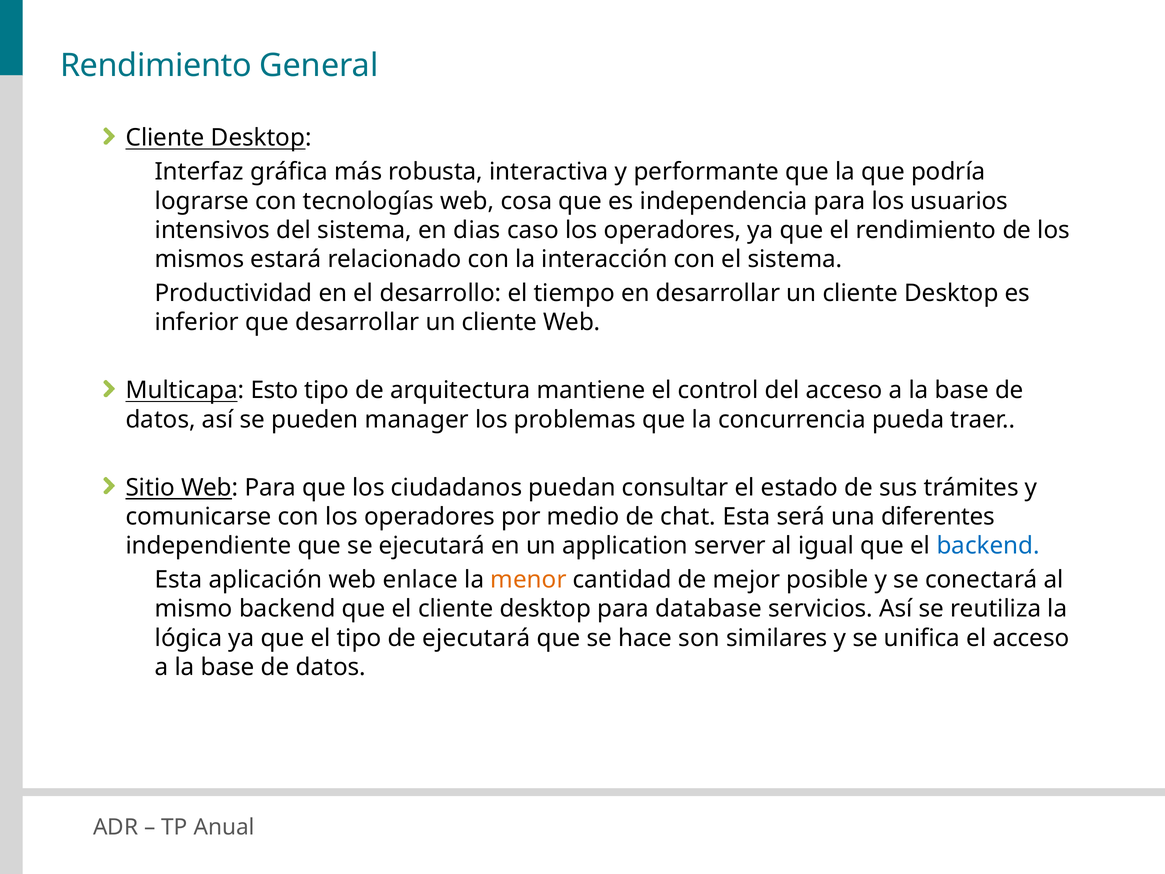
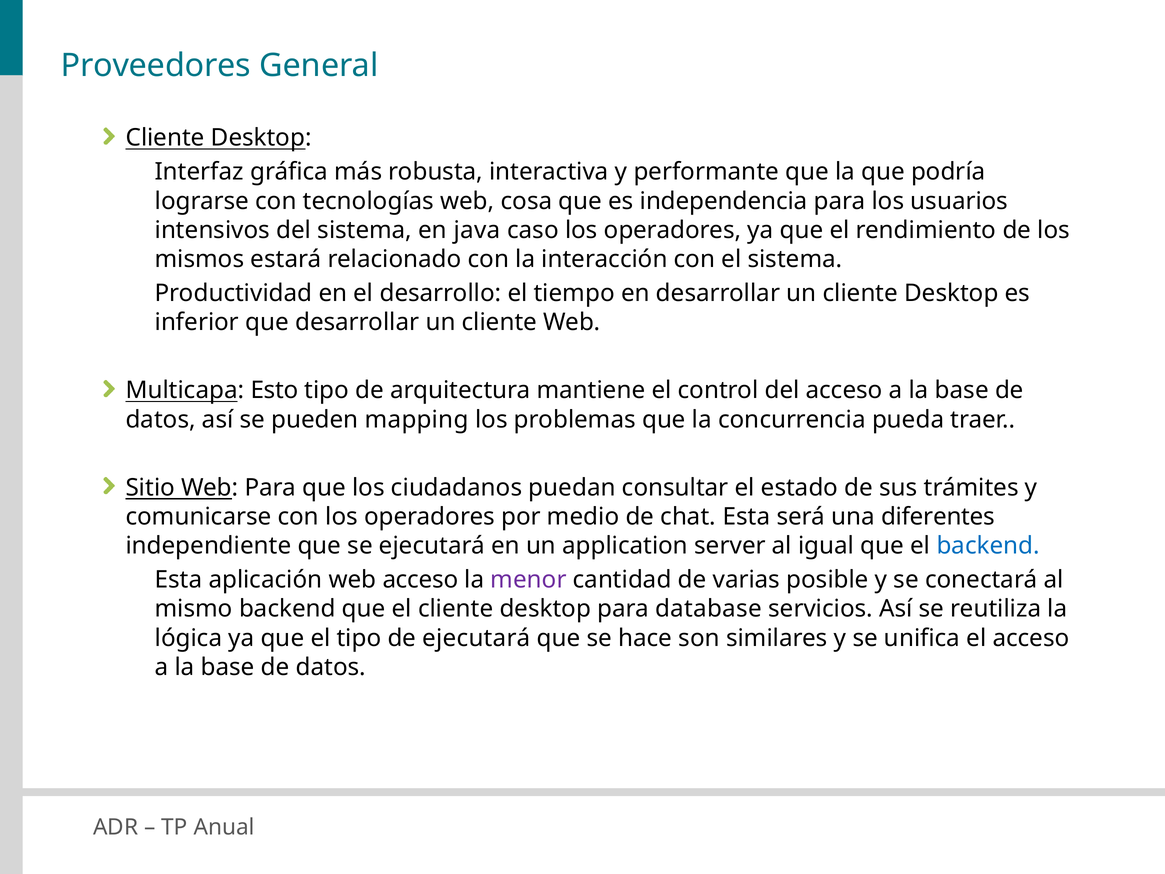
Rendimiento at (156, 65): Rendimiento -> Proveedores
dias: dias -> java
manager: manager -> mapping
web enlace: enlace -> acceso
menor colour: orange -> purple
mejor: mejor -> varias
